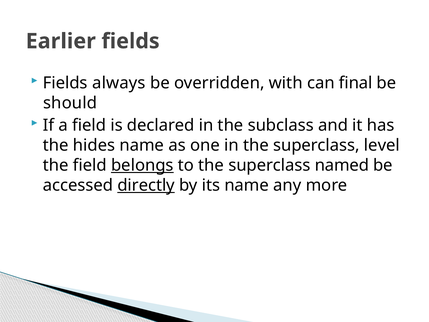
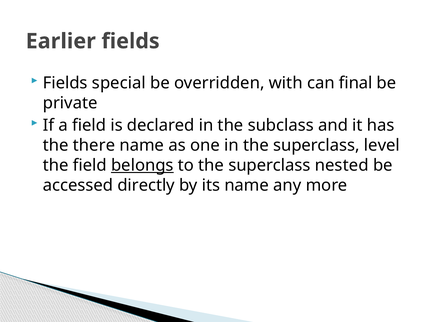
always: always -> special
should: should -> private
hides: hides -> there
named: named -> nested
directly underline: present -> none
